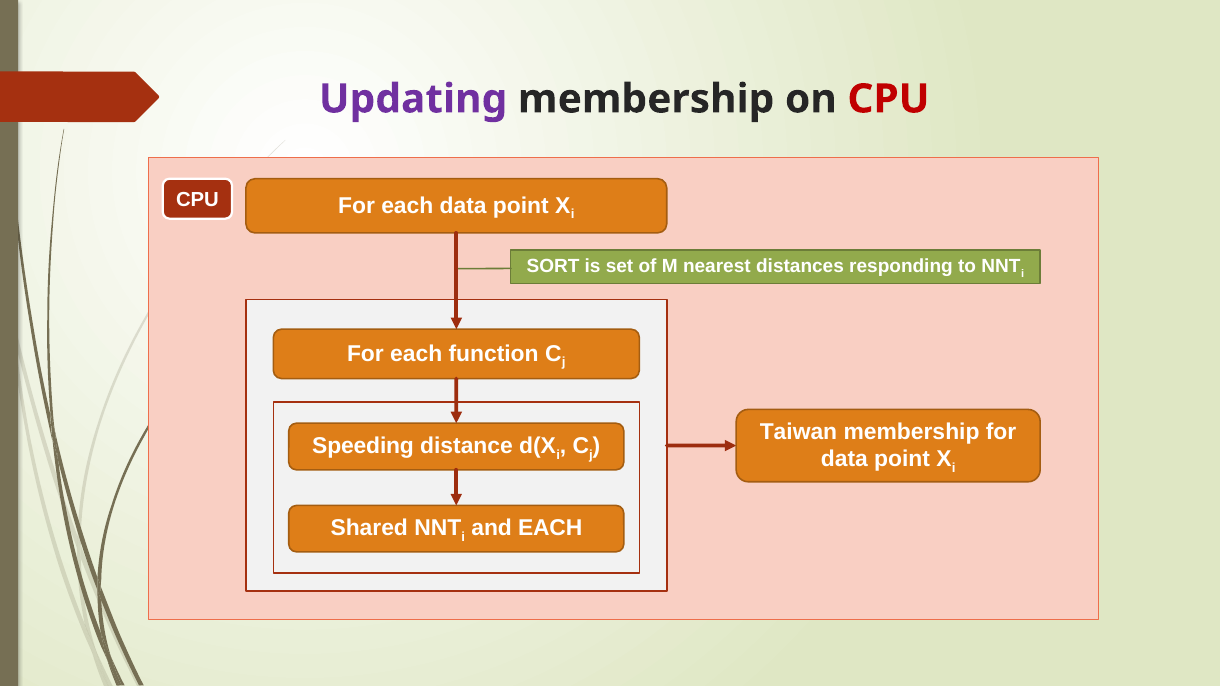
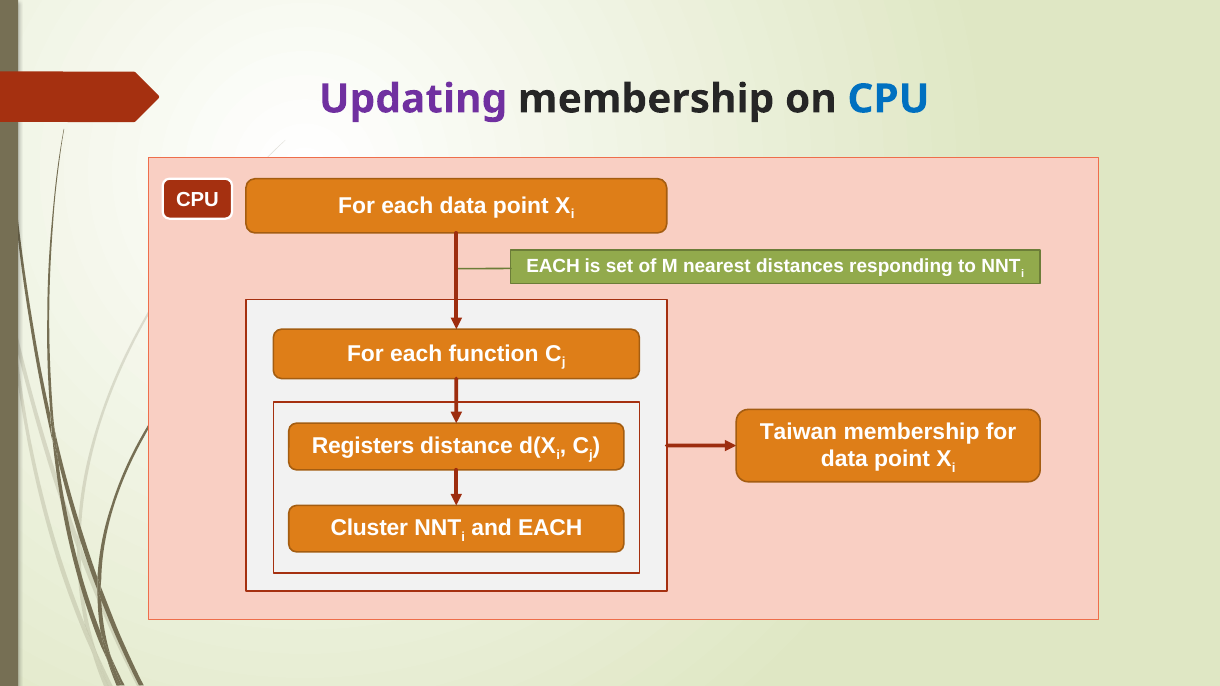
CPU at (888, 99) colour: red -> blue
SORT at (553, 267): SORT -> EACH
Speeding: Speeding -> Registers
Shared: Shared -> Cluster
